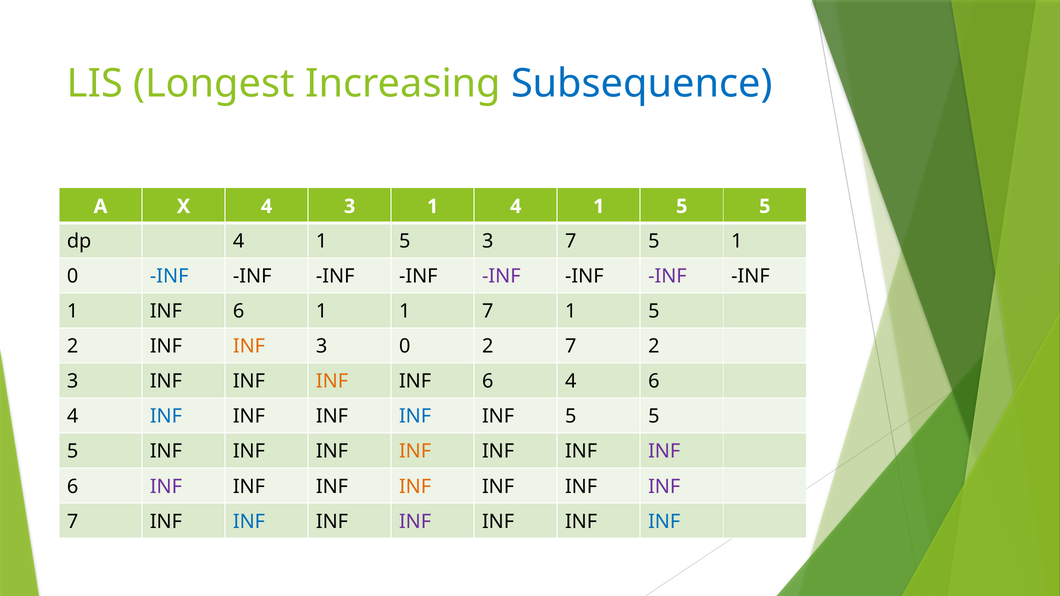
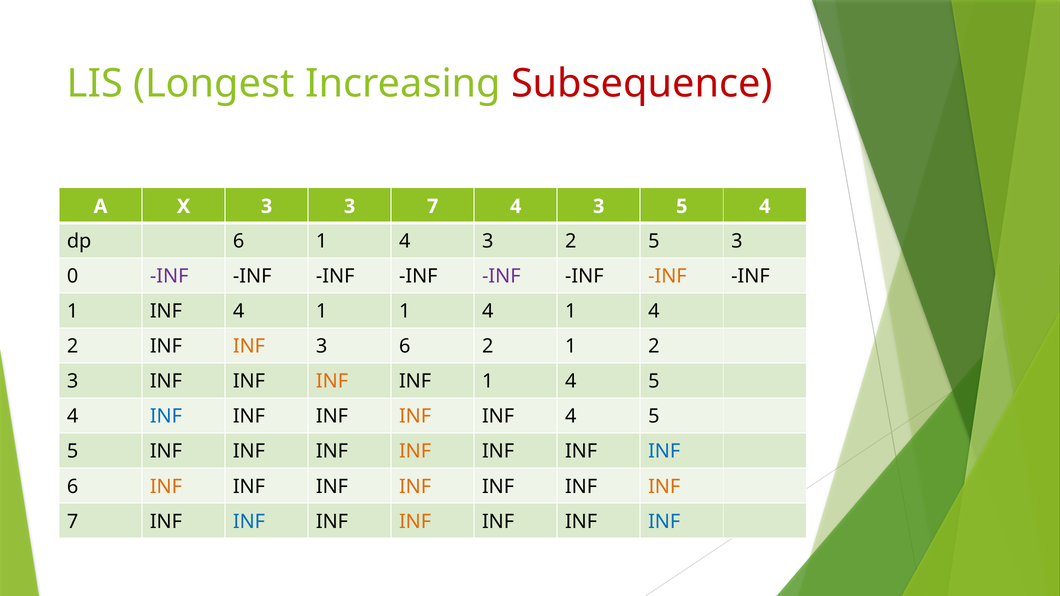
Subsequence colour: blue -> red
X 4: 4 -> 3
3 1: 1 -> 7
1 at (599, 206): 1 -> 3
5 at (765, 206): 5 -> 4
dp 4: 4 -> 6
5 at (405, 241): 5 -> 4
3 7: 7 -> 2
5 1: 1 -> 3
INF at (169, 277) colour: blue -> purple
INF at (667, 277) colour: purple -> orange
1 INF 6: 6 -> 4
1 1 7: 7 -> 4
5 at (654, 312): 5 -> 4
3 0: 0 -> 6
2 7: 7 -> 1
6 at (488, 382): 6 -> 1
6 at (654, 382): 6 -> 5
INF at (415, 417) colour: blue -> orange
5 at (571, 417): 5 -> 4
INF at (664, 452) colour: purple -> blue
INF at (166, 487) colour: purple -> orange
INF at (664, 487) colour: purple -> orange
INF at (415, 522) colour: purple -> orange
